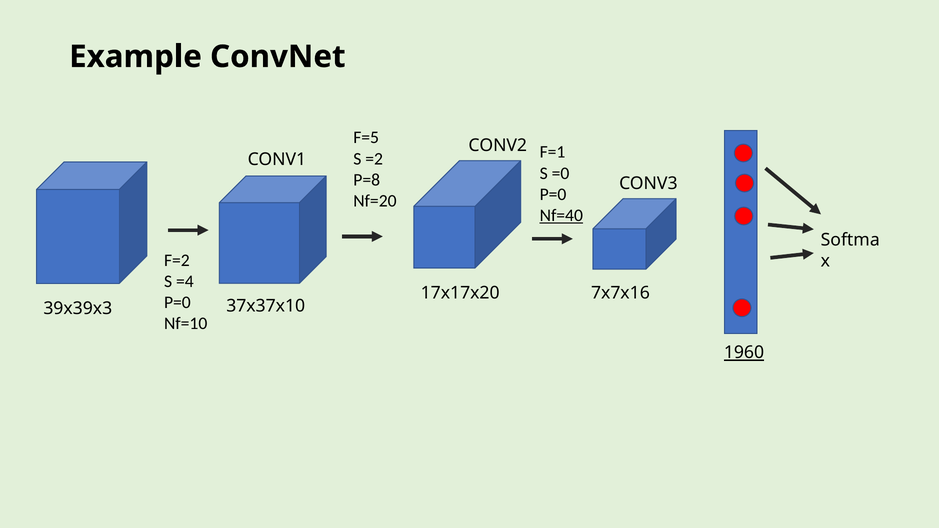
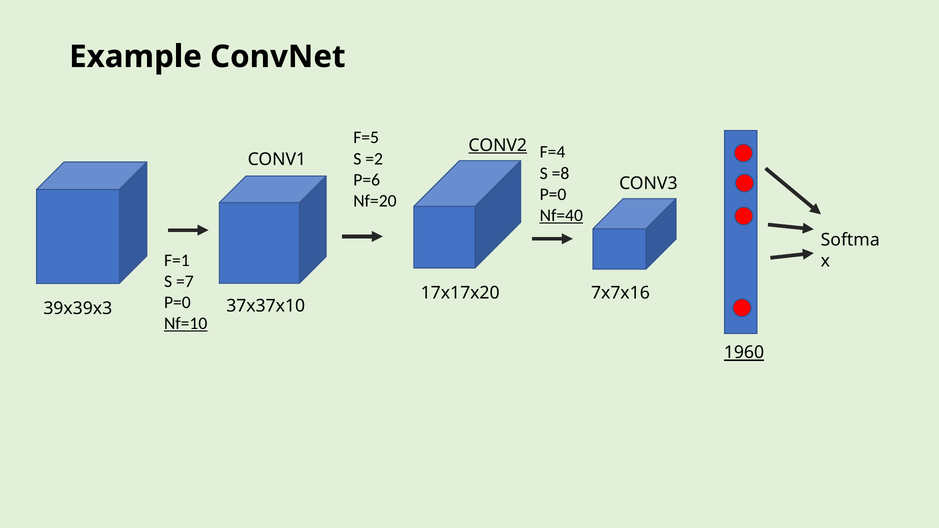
CONV2 underline: none -> present
F=1: F=1 -> F=4
=0: =0 -> =8
P=8: P=8 -> P=6
F=2: F=2 -> F=1
=4: =4 -> =7
Nf=10 underline: none -> present
